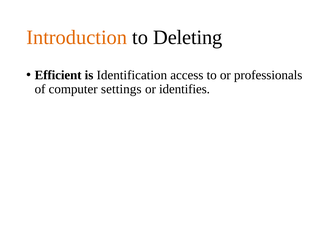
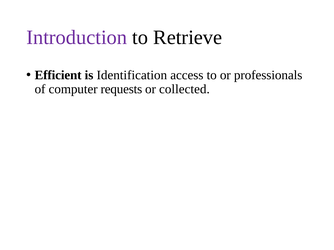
Introduction colour: orange -> purple
Deleting: Deleting -> Retrieve
settings: settings -> requests
identifies: identifies -> collected
